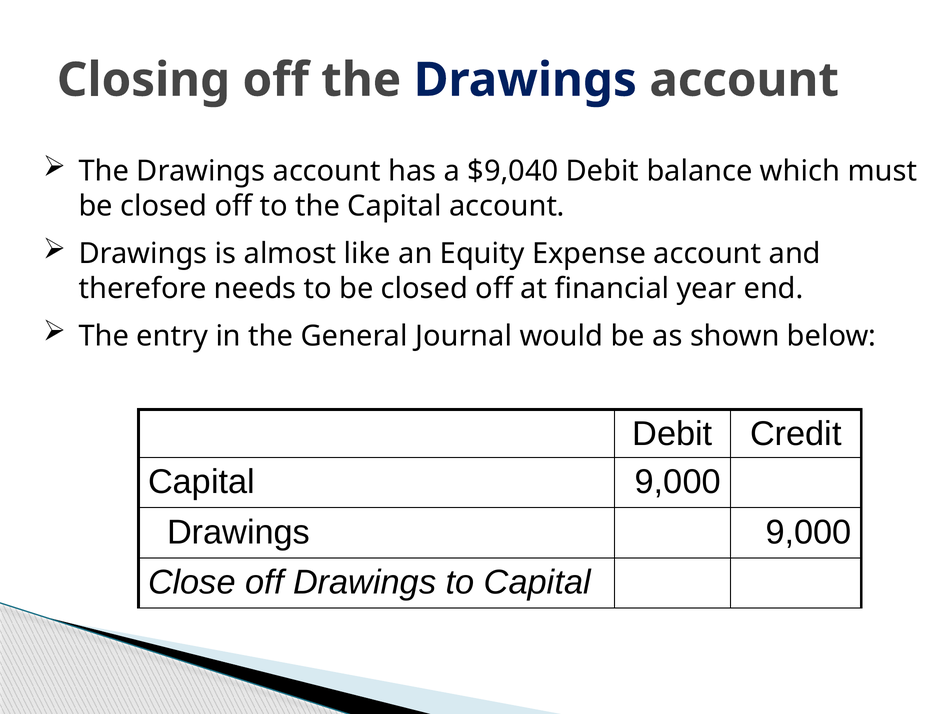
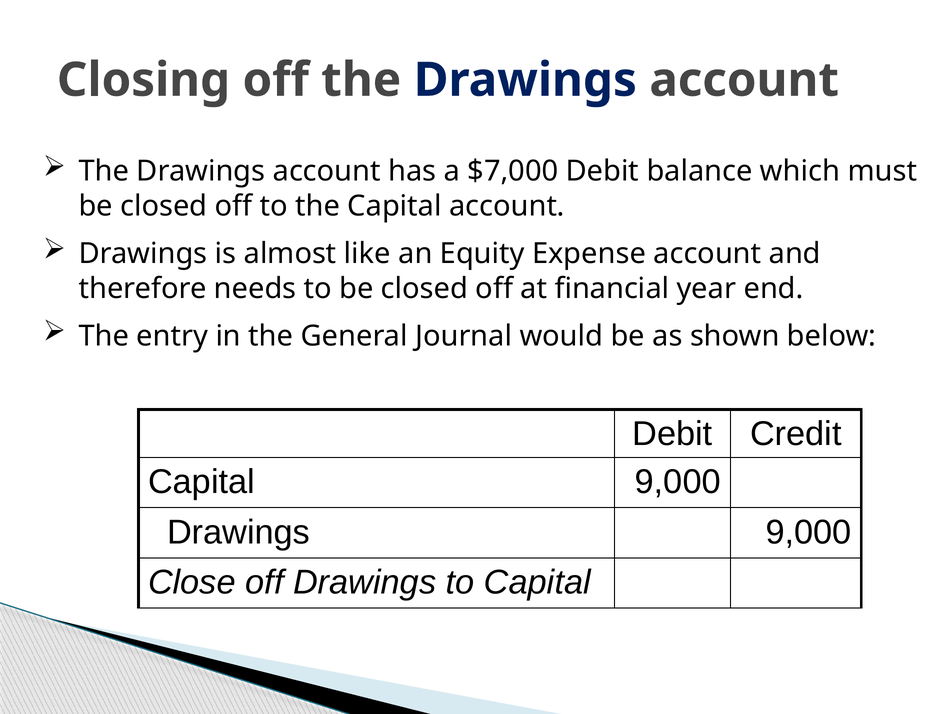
$9,040: $9,040 -> $7,000
